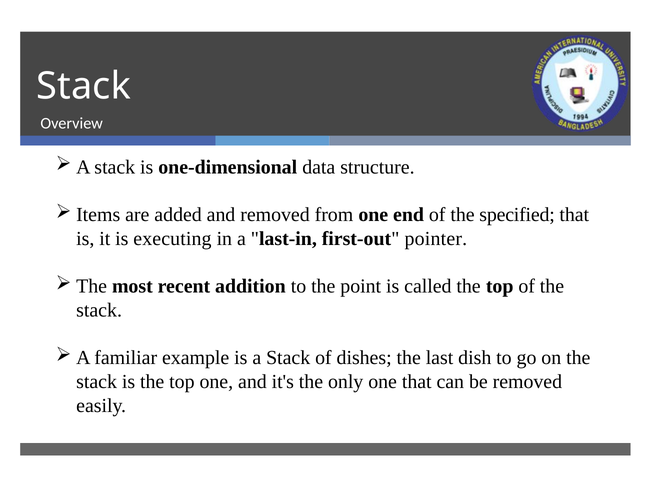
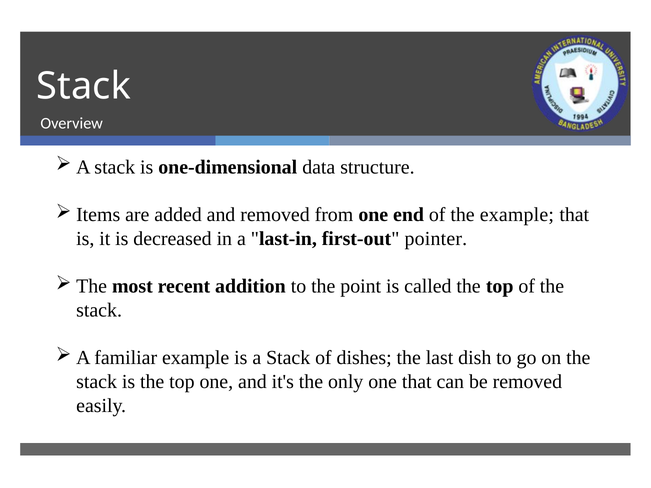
the specified: specified -> example
executing: executing -> decreased
